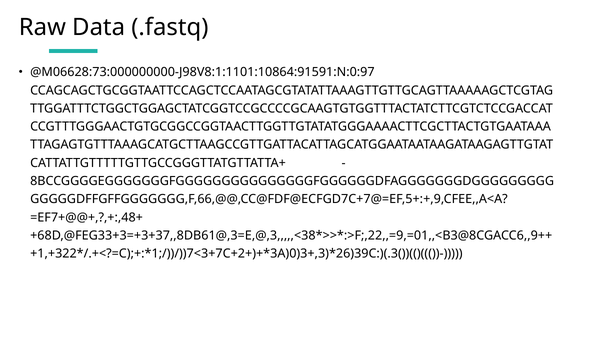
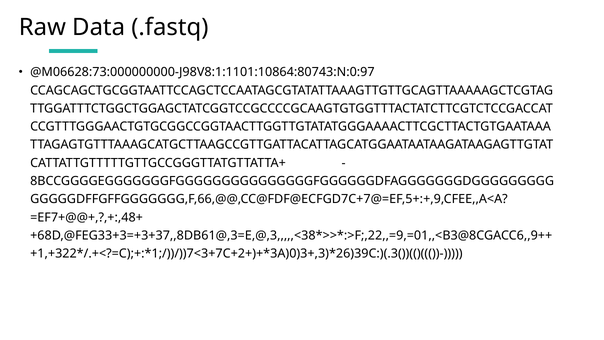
@M06628:73:000000000-J98V8:1:1101:10864:91591:N:0:97: @M06628:73:000000000-J98V8:1:1101:10864:91591:N:0:97 -> @M06628:73:000000000-J98V8:1:1101:10864:80743:N:0:97
